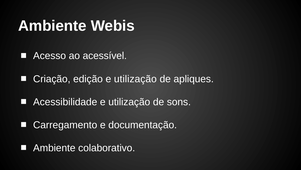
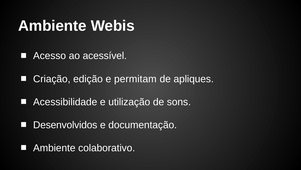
edição e utilização: utilização -> permitam
Carregamento: Carregamento -> Desenvolvidos
